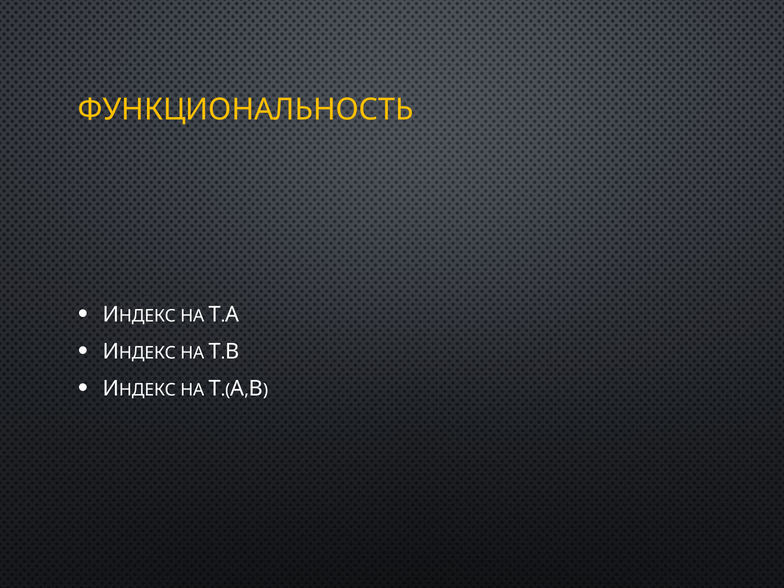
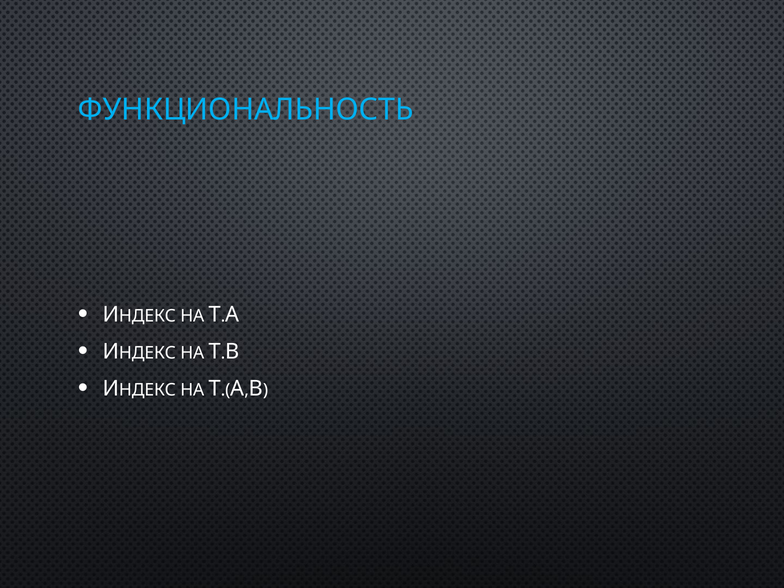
ФУНКЦИОНАЛЬНОСТЬ colour: yellow -> light blue
